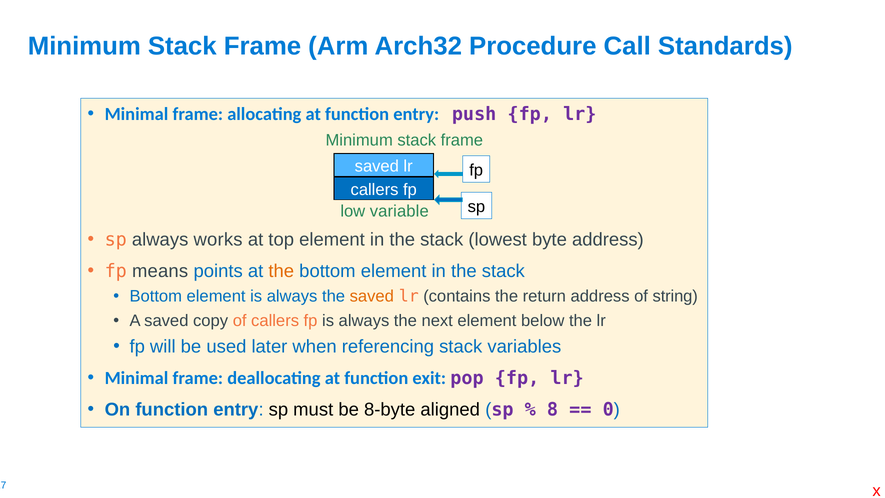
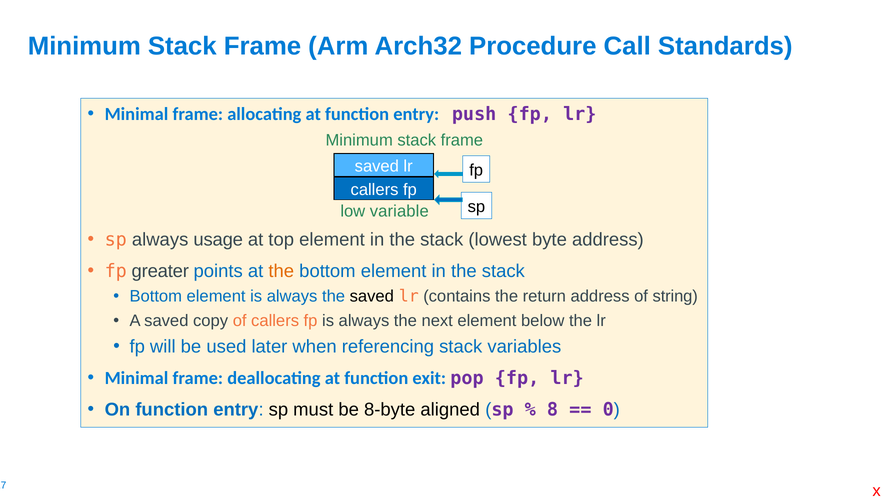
works: works -> usage
means: means -> greater
saved at (372, 296) colour: orange -> black
